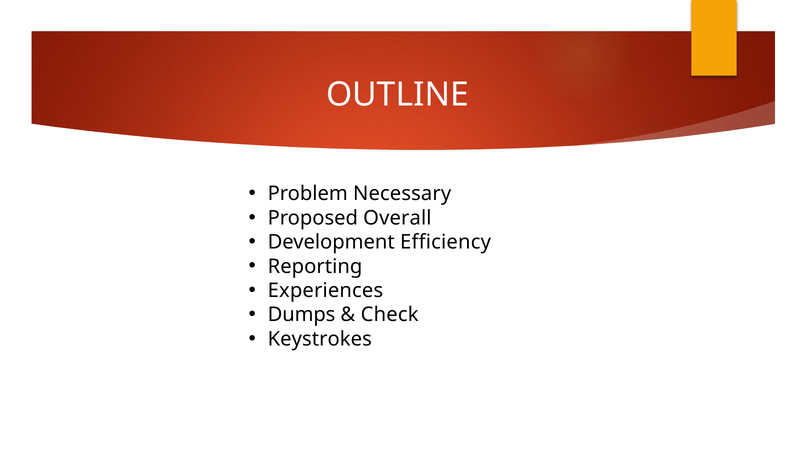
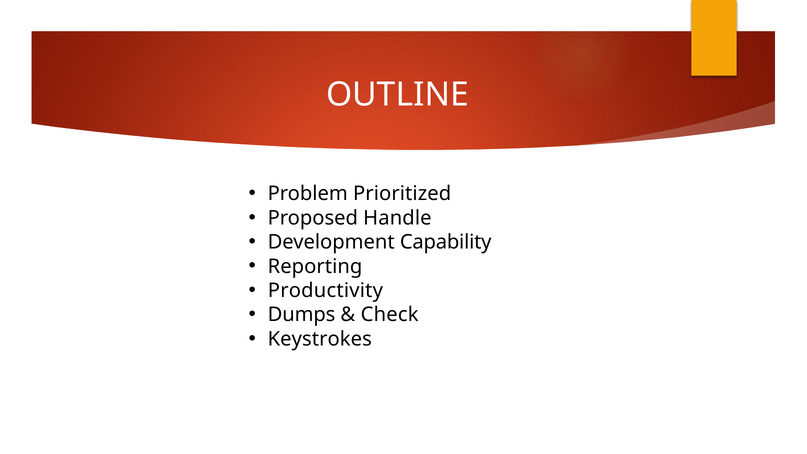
Necessary: Necessary -> Prioritized
Overall: Overall -> Handle
Efficiency: Efficiency -> Capability
Experiences: Experiences -> Productivity
